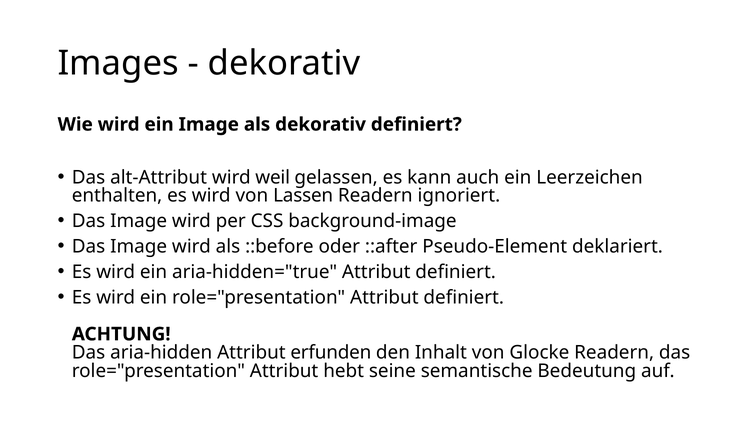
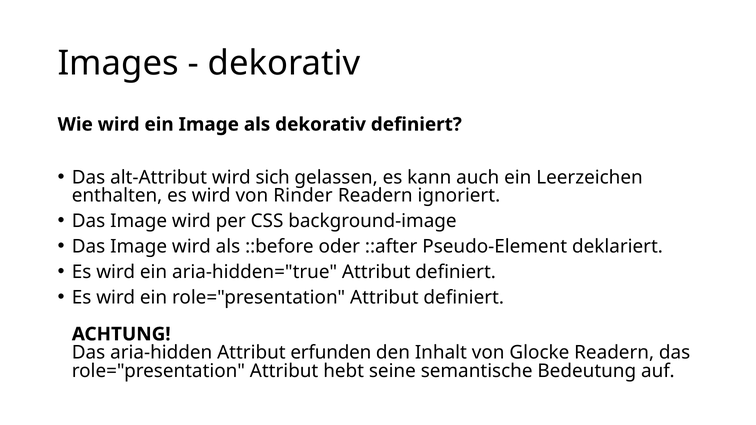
weil: weil -> sich
Lassen: Lassen -> Rinder
